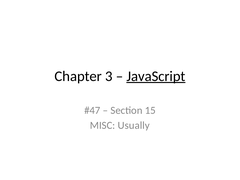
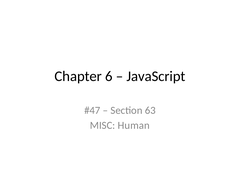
3: 3 -> 6
JavaScript underline: present -> none
15: 15 -> 63
Usually: Usually -> Human
